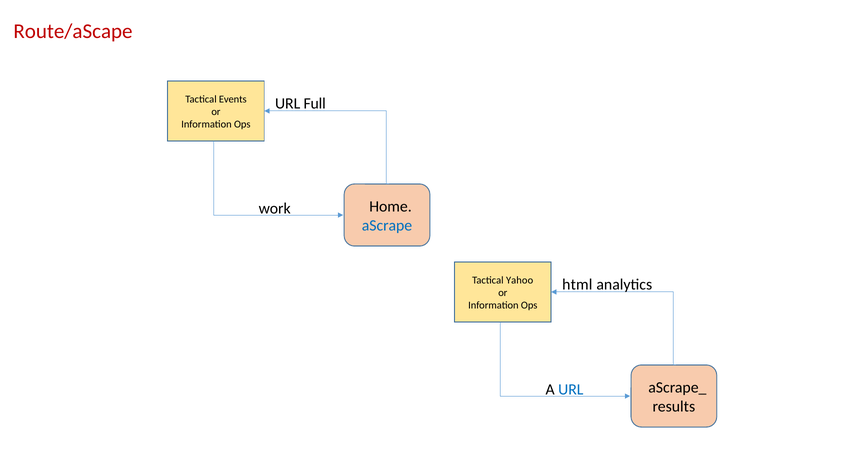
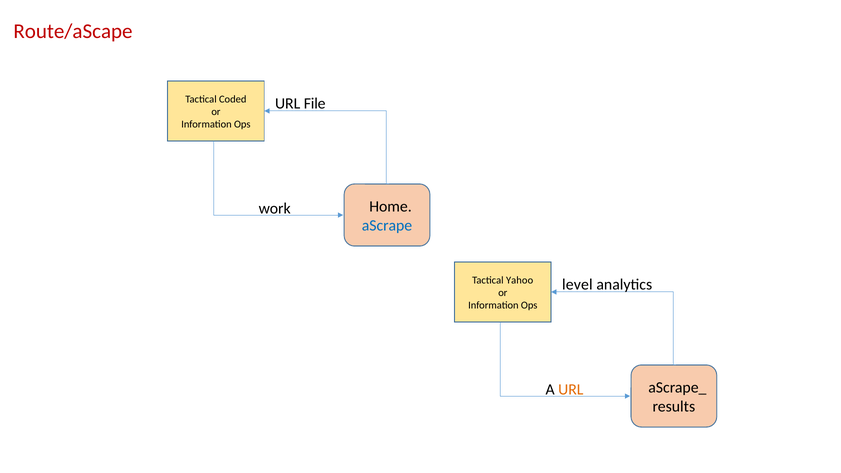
Events: Events -> Coded
Full: Full -> File
html: html -> level
URL at (571, 390) colour: blue -> orange
